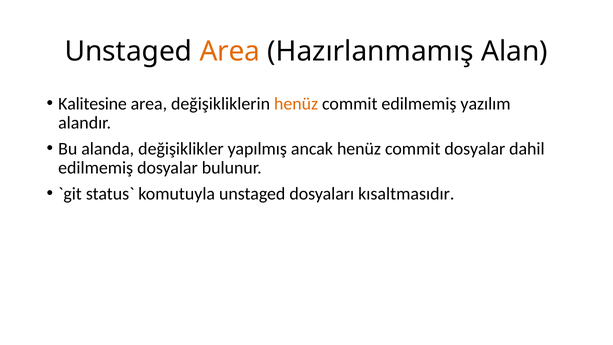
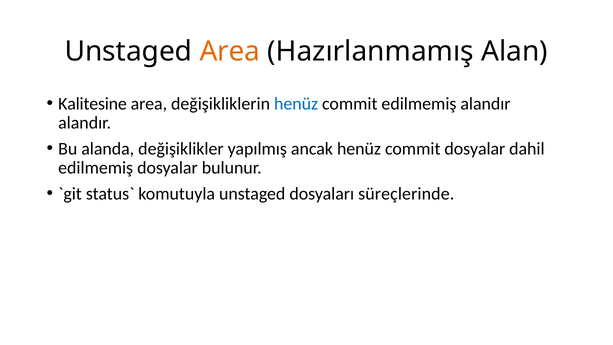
henüz at (296, 104) colour: orange -> blue
edilmemiş yazılım: yazılım -> alandır
kısaltmasıdır: kısaltmasıdır -> süreçlerinde
